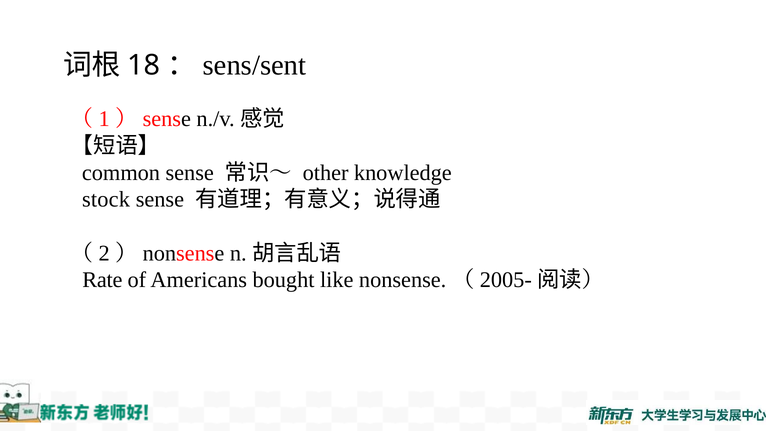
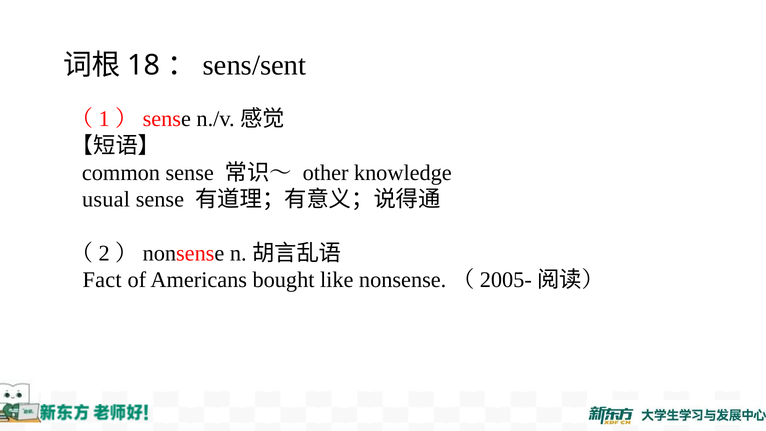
stock: stock -> usual
Rate: Rate -> Fact
